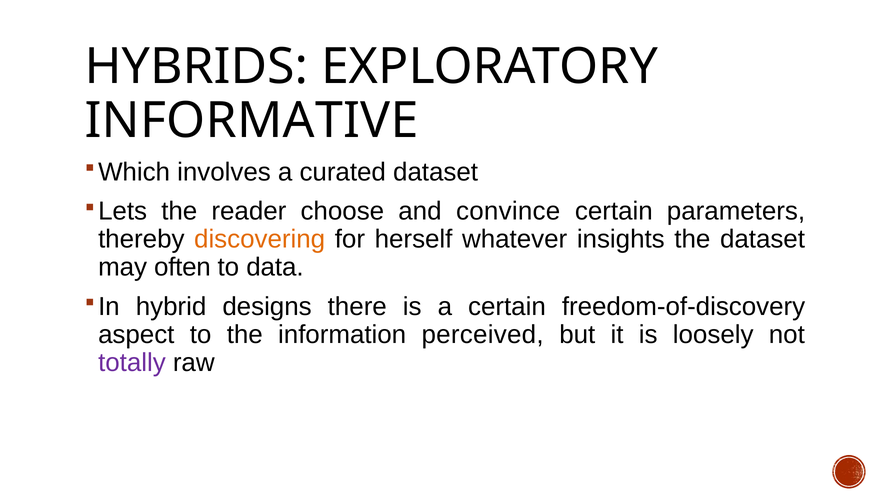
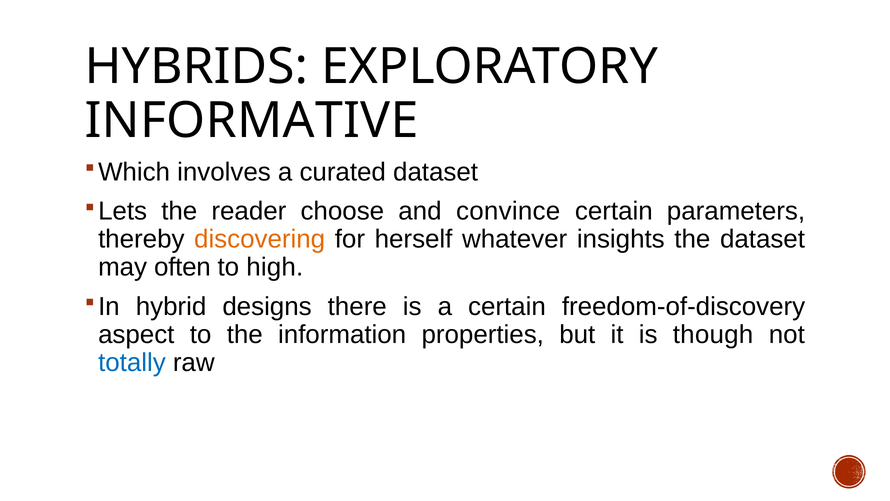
data: data -> high
perceived: perceived -> properties
loosely: loosely -> though
totally colour: purple -> blue
